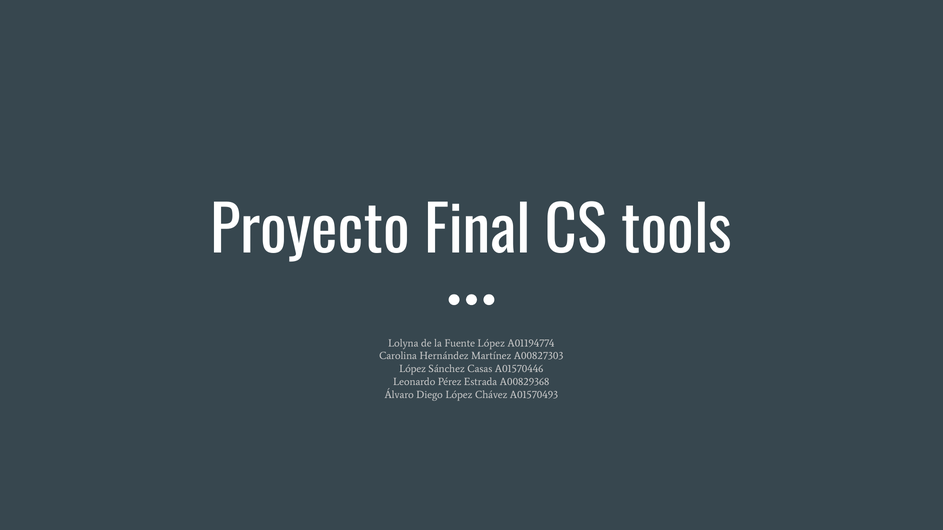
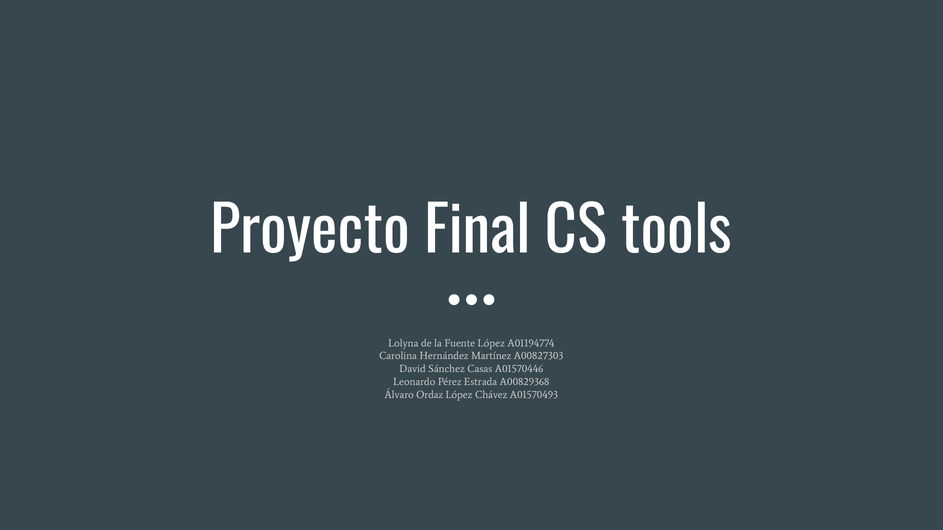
López at (413, 369): López -> David
Diego: Diego -> Ordaz
